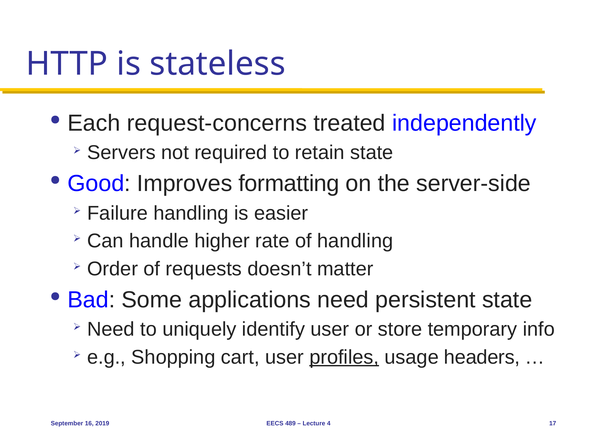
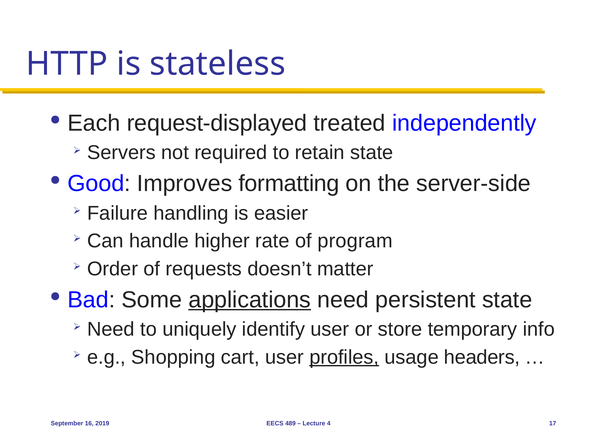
request-concerns: request-concerns -> request-displayed
of handling: handling -> program
applications underline: none -> present
